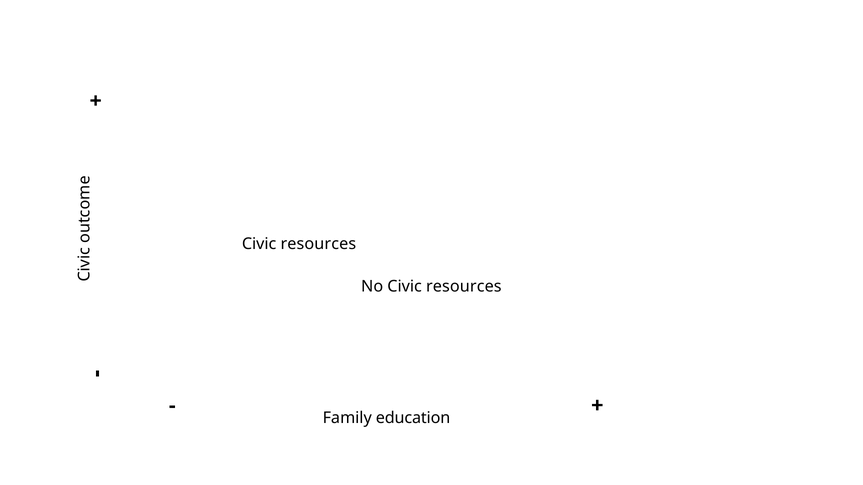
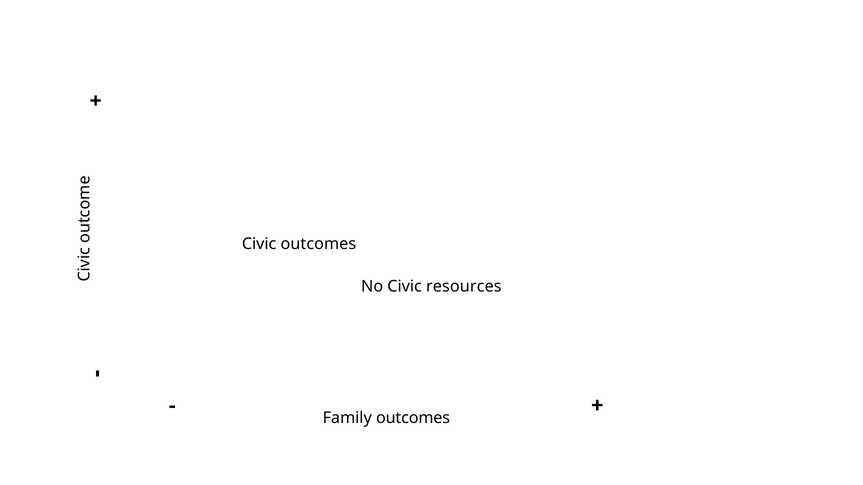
resources at (318, 244): resources -> outcomes
Family education: education -> outcomes
